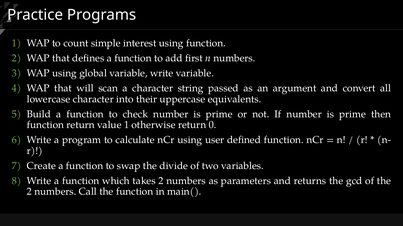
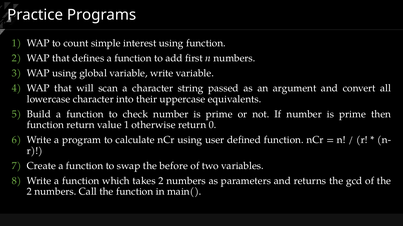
divide: divide -> before
